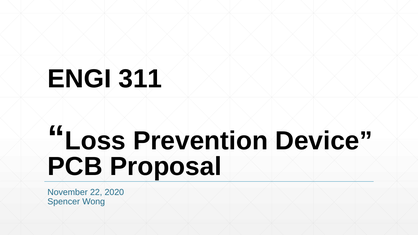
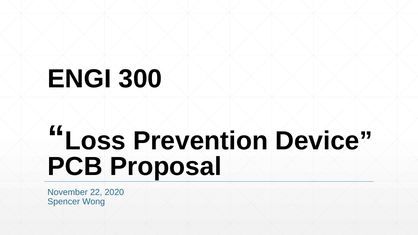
311: 311 -> 300
